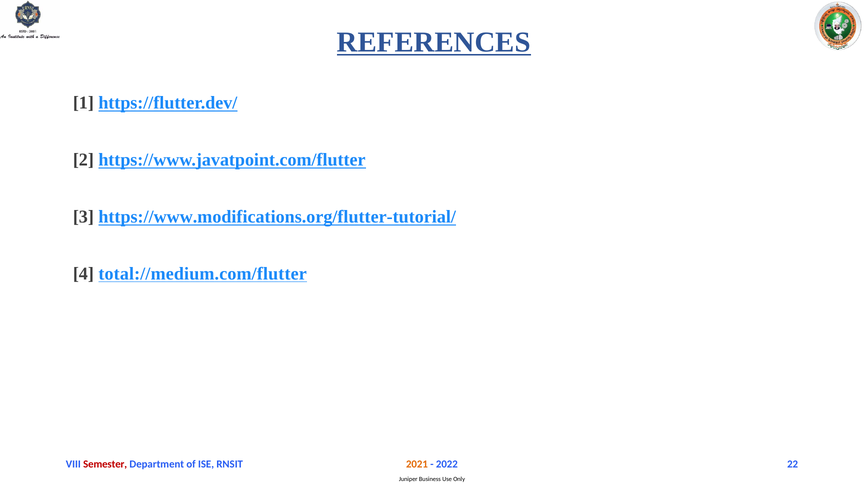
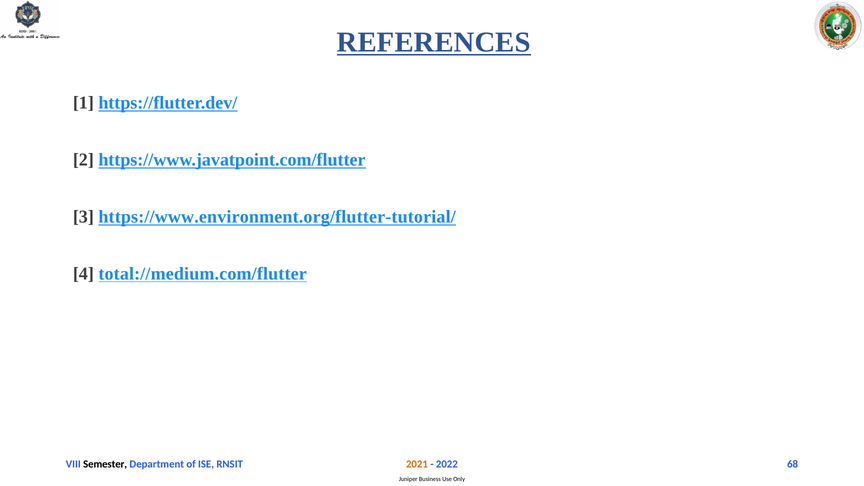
https://www.modifications.org/flutter-tutorial/: https://www.modifications.org/flutter-tutorial/ -> https://www.environment.org/flutter-tutorial/
22: 22 -> 68
Semester colour: red -> black
